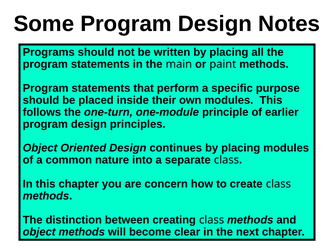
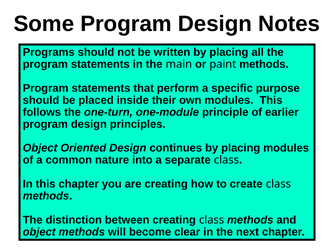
are concern: concern -> creating
